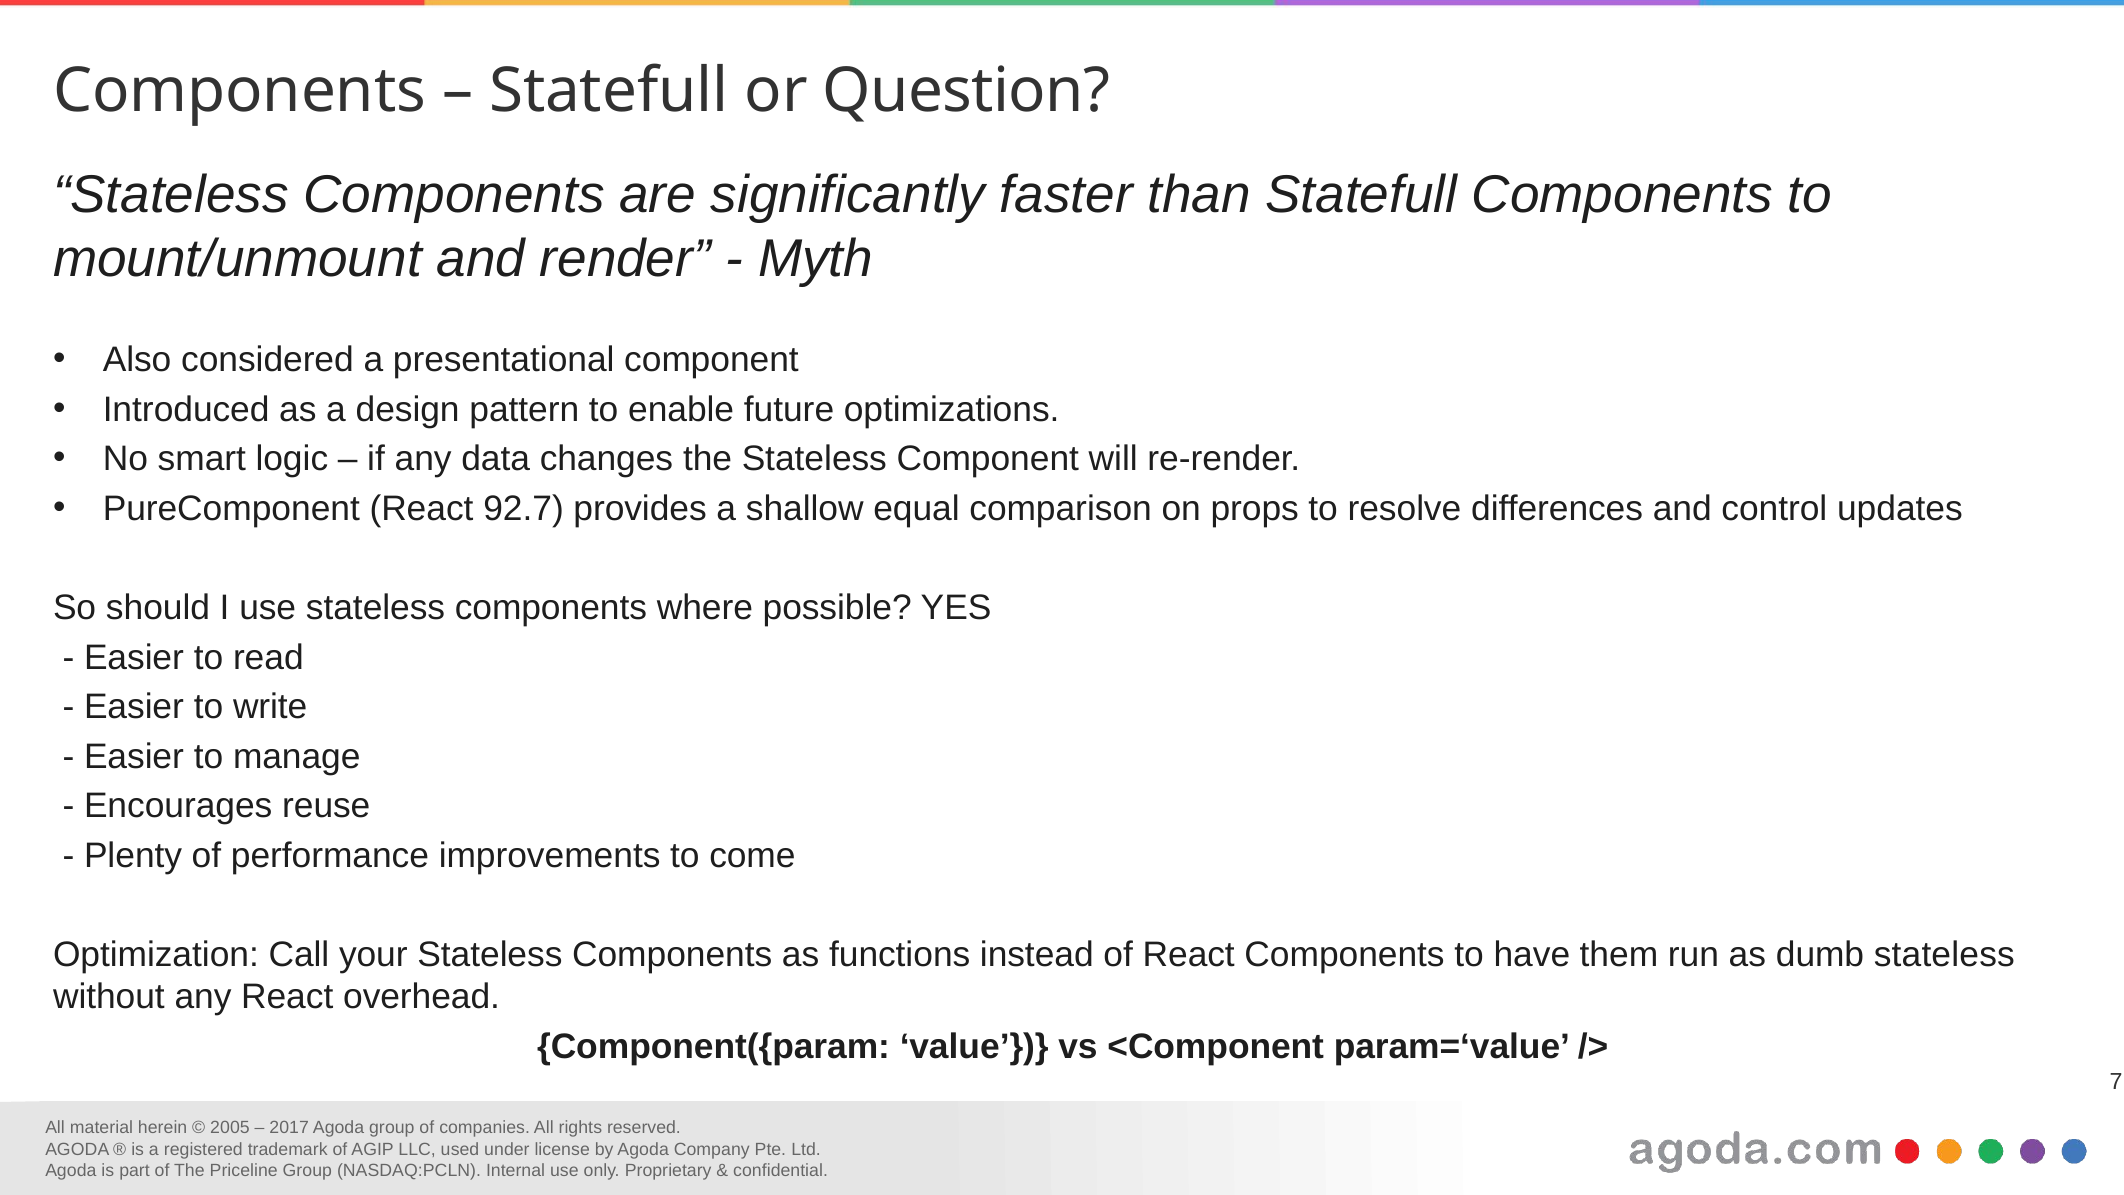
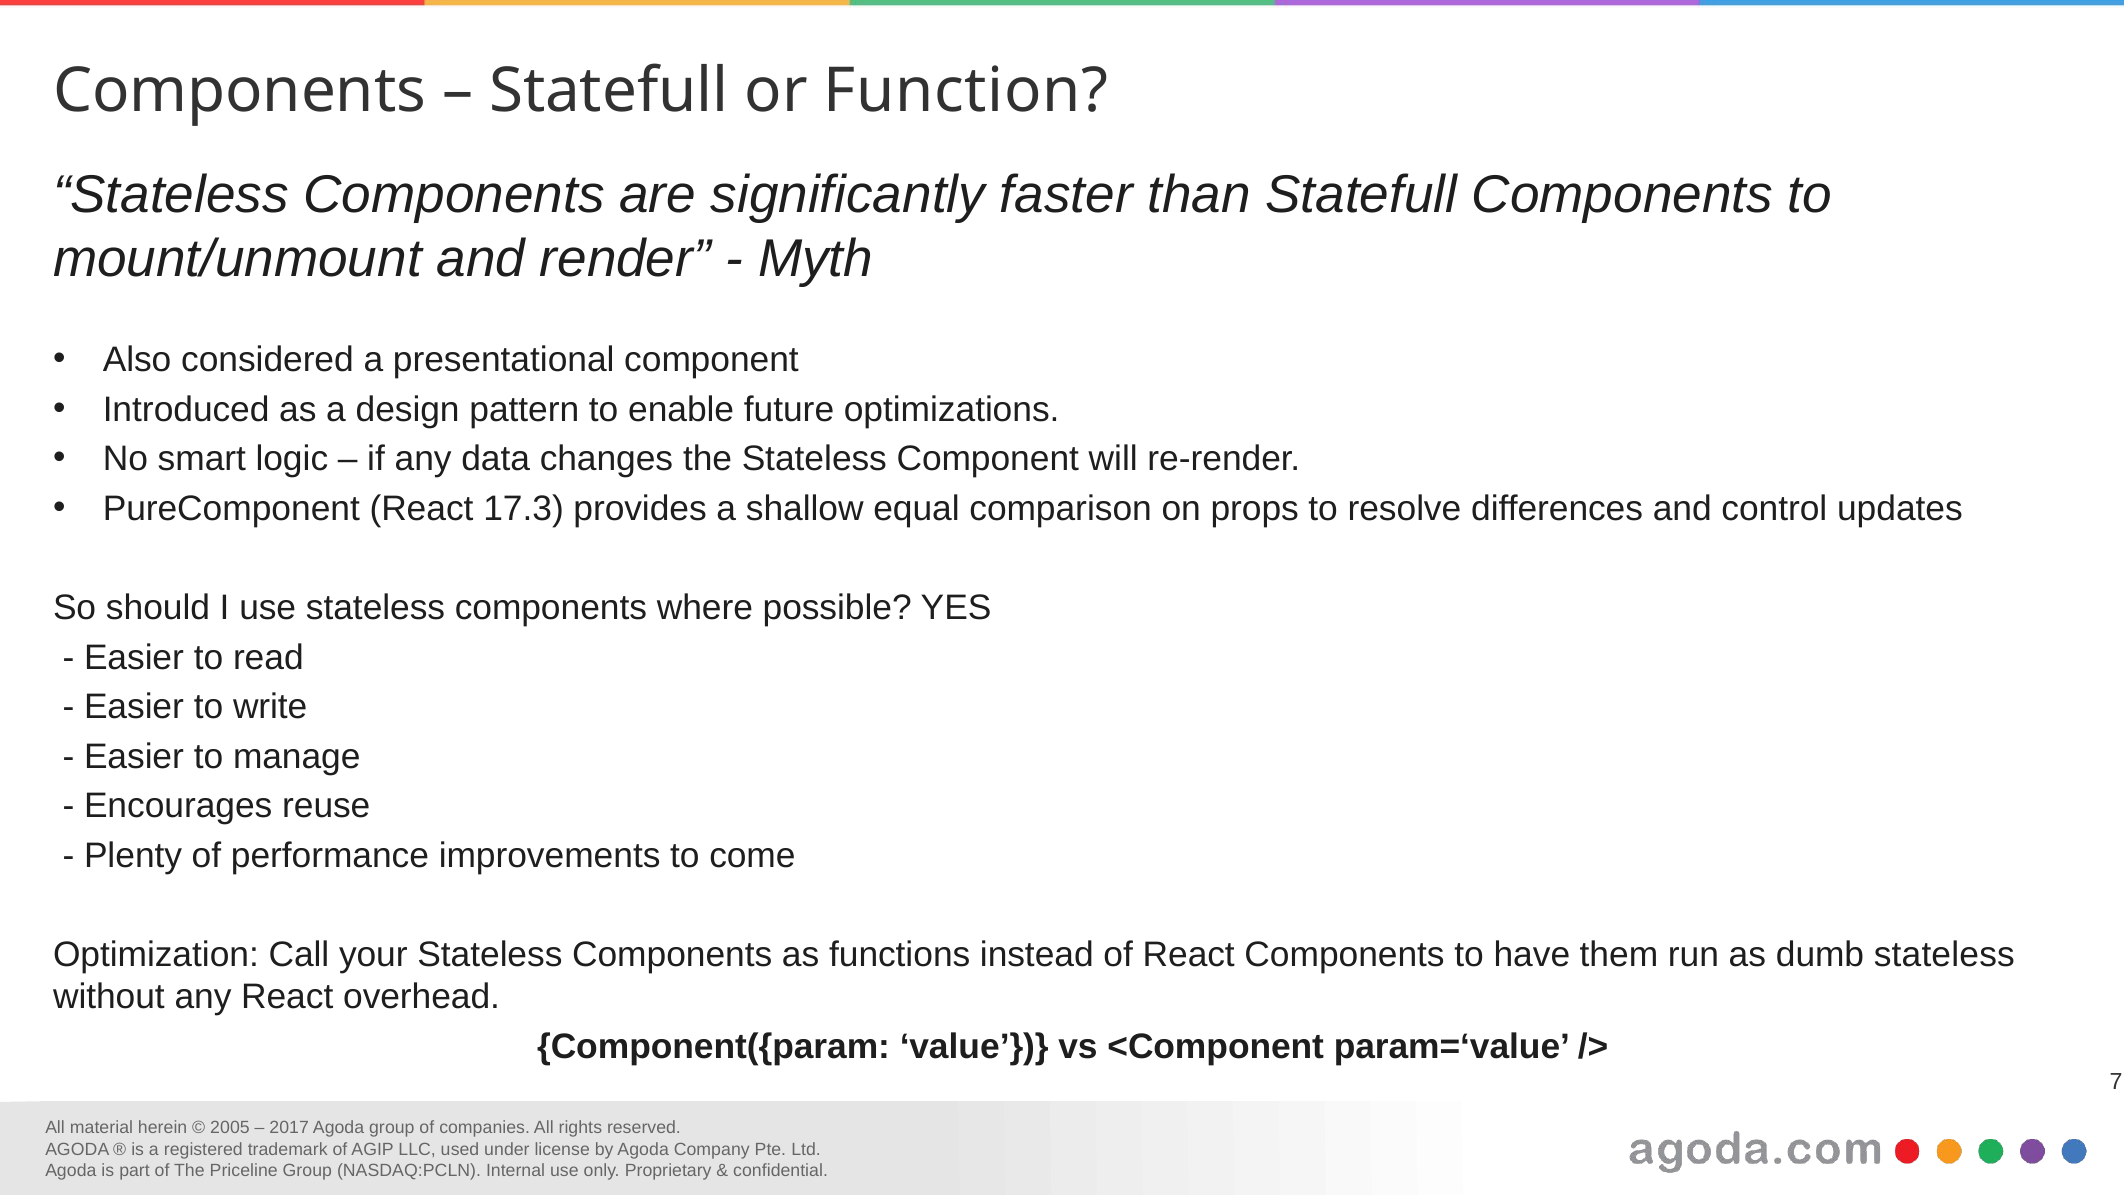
Question: Question -> Function
92.7: 92.7 -> 17.3
